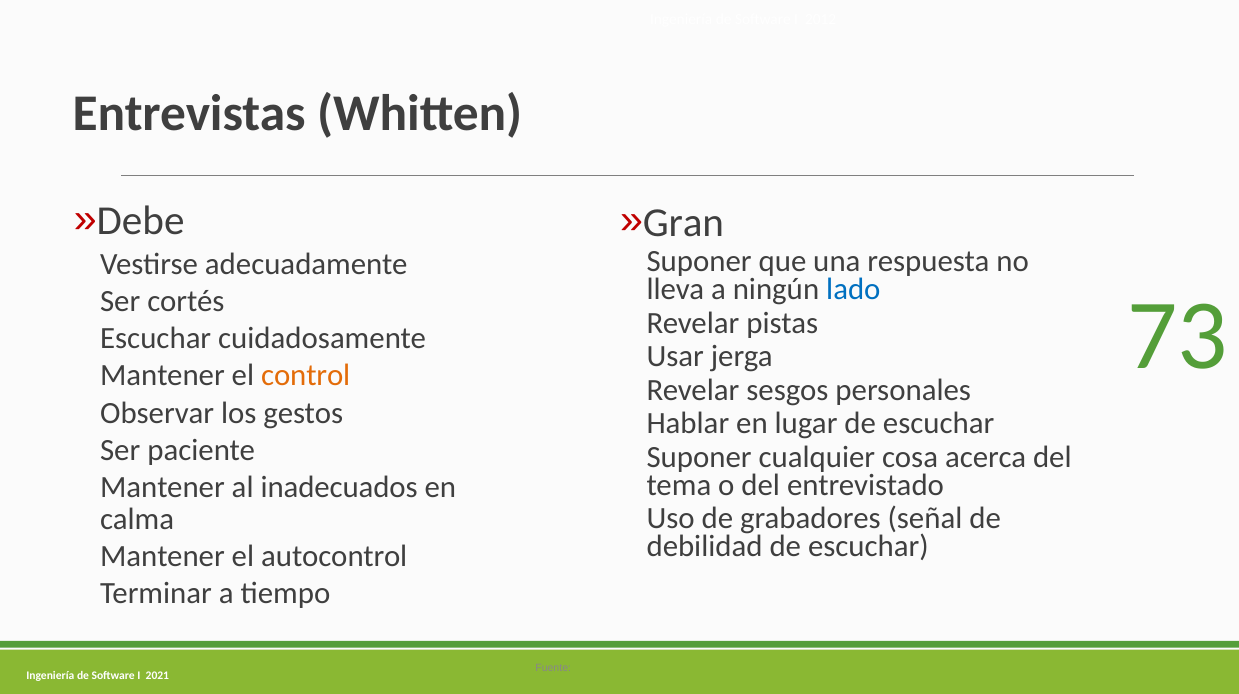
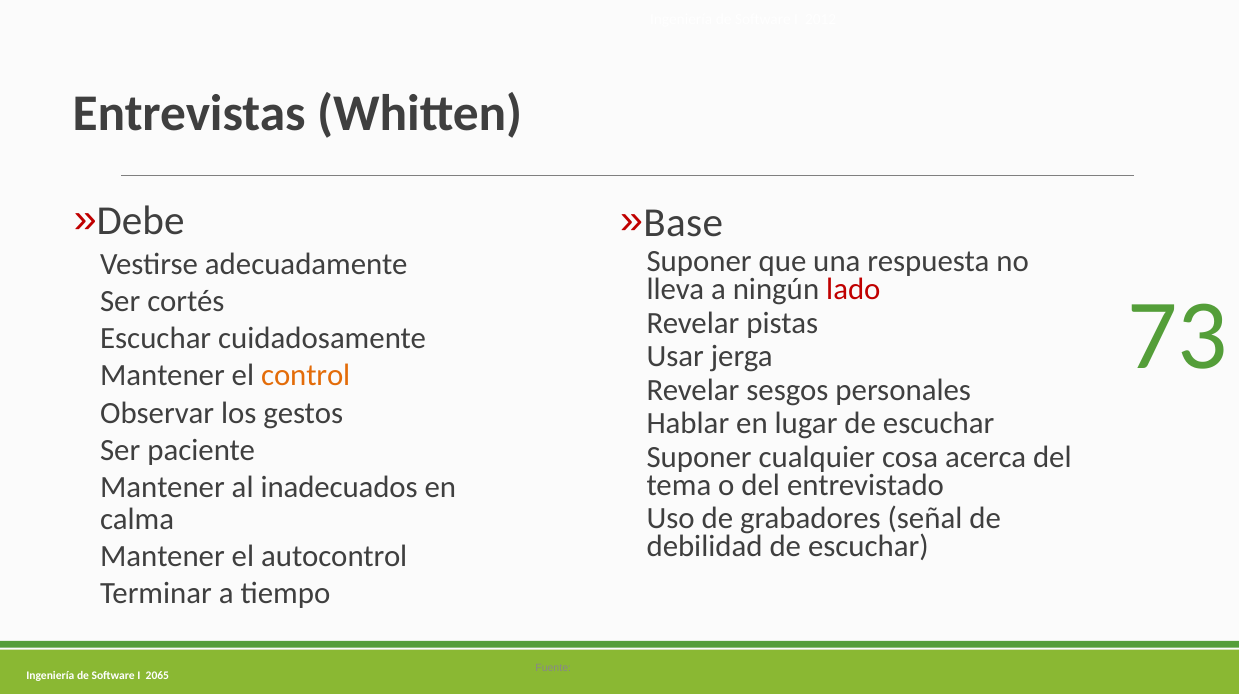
Gran: Gran -> Base
lado colour: blue -> red
2021: 2021 -> 2065
